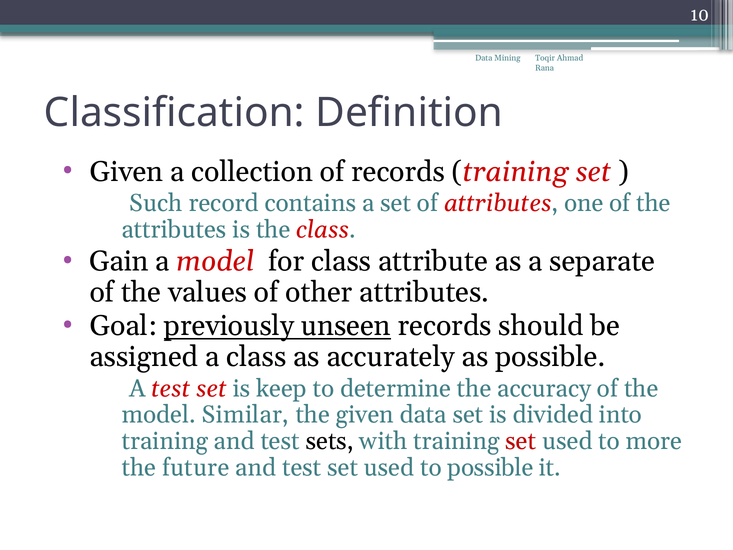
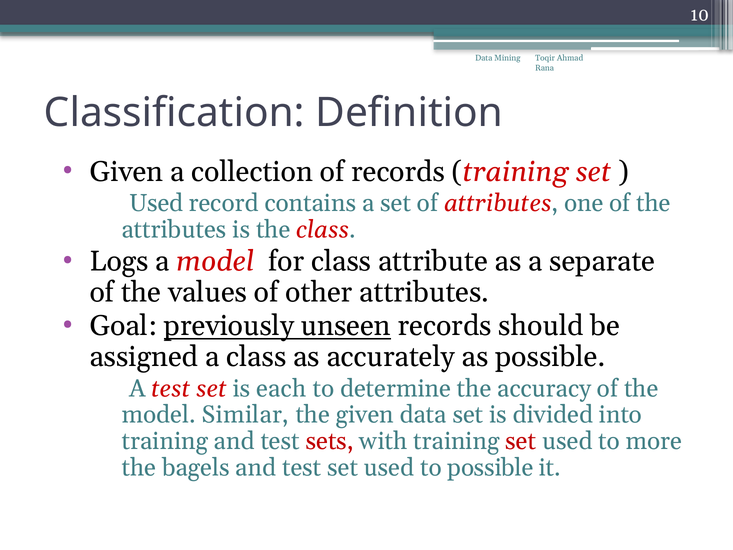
Such at (156, 203): Such -> Used
Gain: Gain -> Logs
keep: keep -> each
sets colour: black -> red
future: future -> bagels
